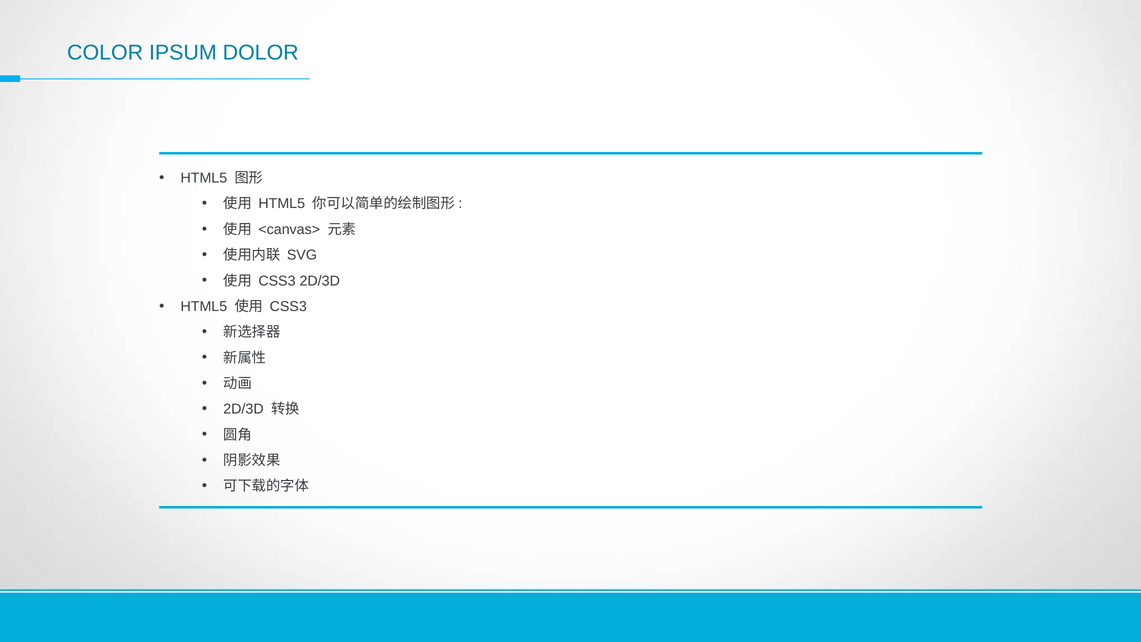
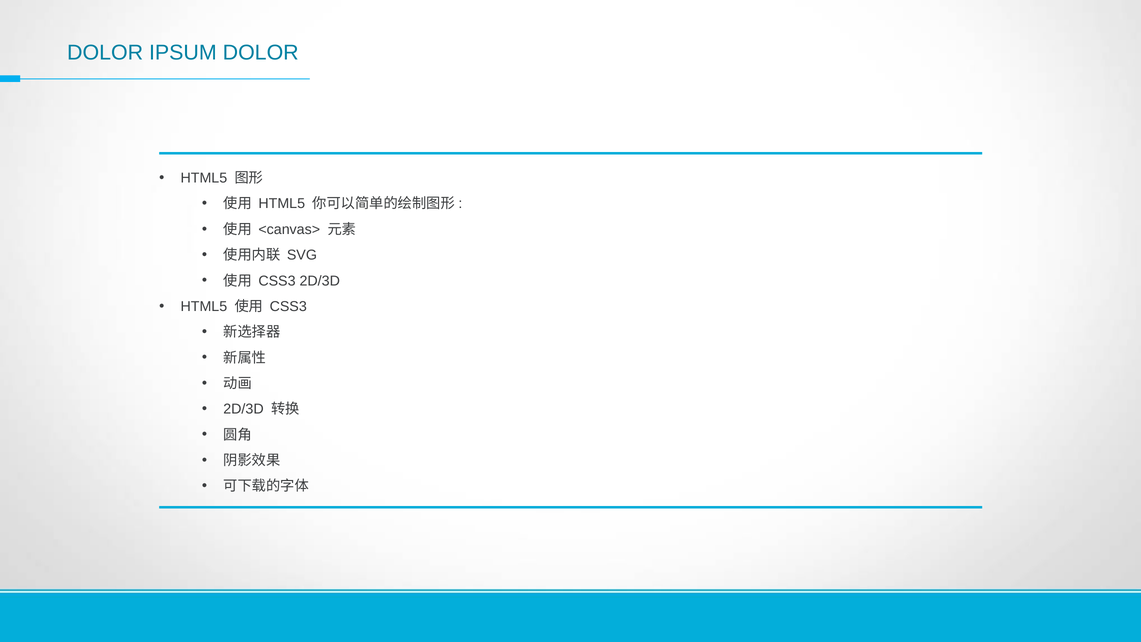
COLOR at (105, 53): COLOR -> DOLOR
